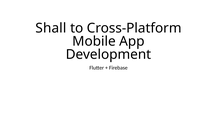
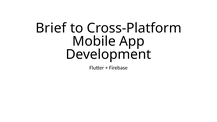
Shall: Shall -> Brief
